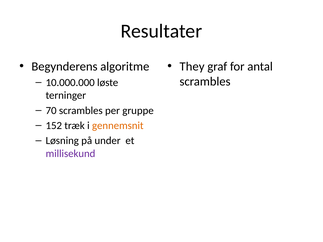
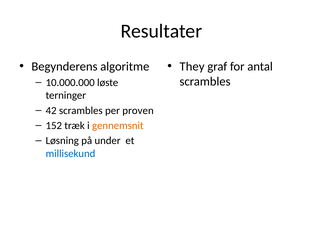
70: 70 -> 42
gruppe: gruppe -> proven
millisekund colour: purple -> blue
